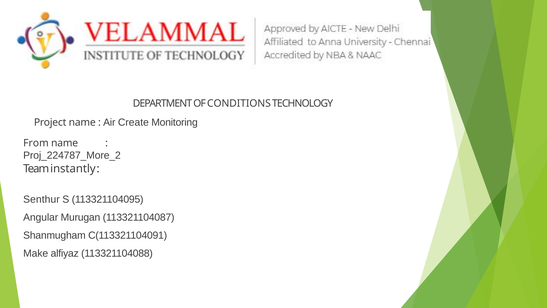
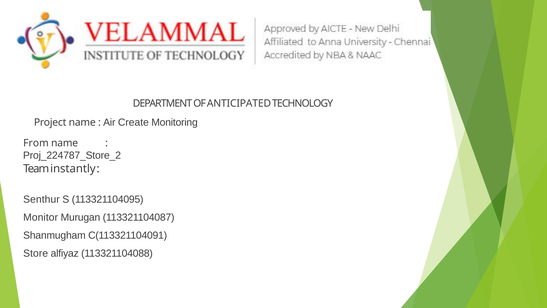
CONDITIONS: CONDITIONS -> ANTICIPATED
Proj_224787_More_2: Proj_224787_More_2 -> Proj_224787_Store_2
Angular: Angular -> Monitor
Make: Make -> Store
